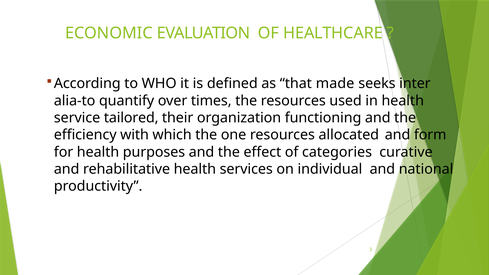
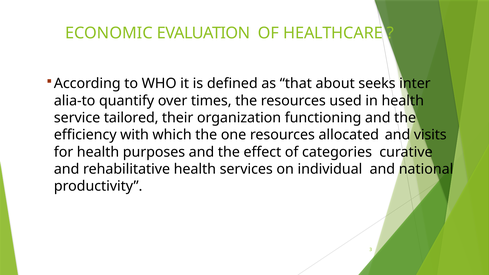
made: made -> about
form: form -> visits
